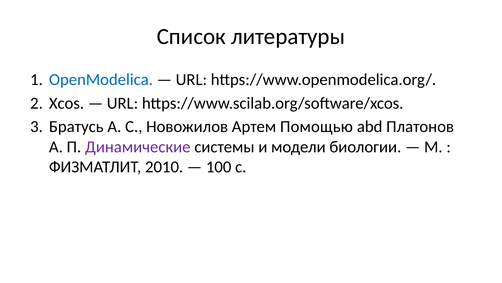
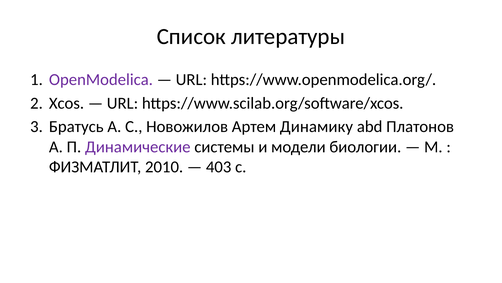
OpenModelica colour: blue -> purple
Помощью: Помощью -> Динамику
100: 100 -> 403
